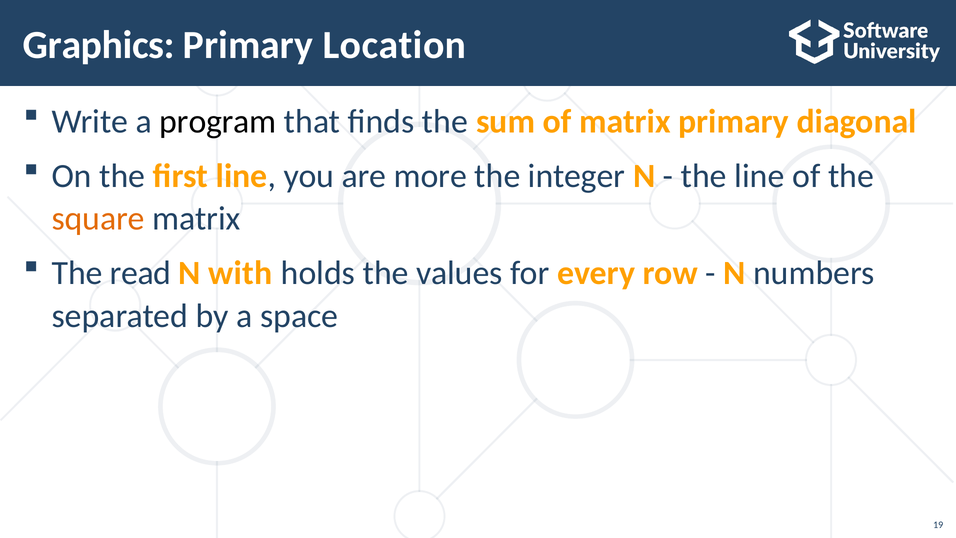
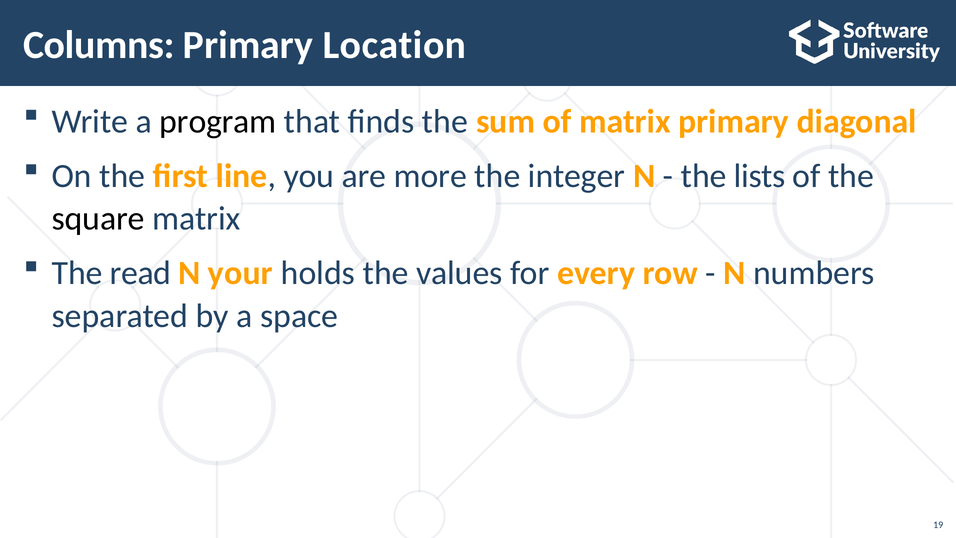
Graphics: Graphics -> Columns
the line: line -> lists
square colour: orange -> black
with: with -> your
